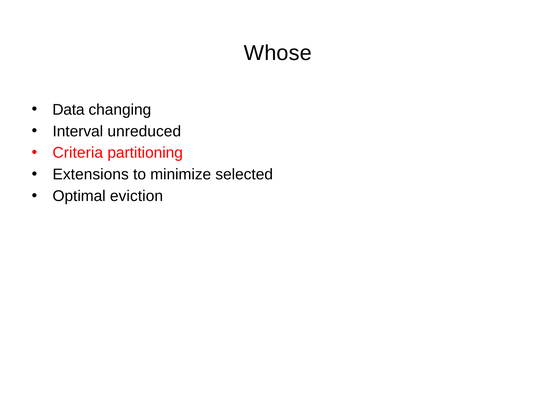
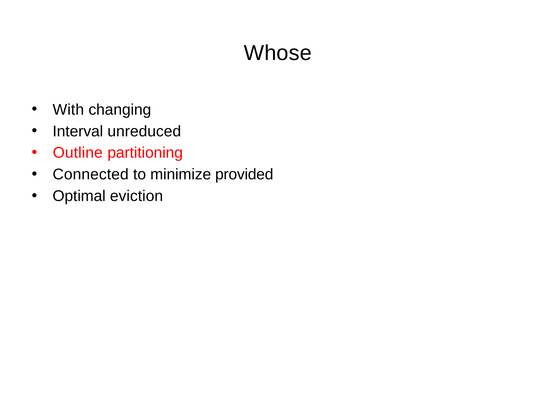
Data: Data -> With
Criteria: Criteria -> Outline
Extensions: Extensions -> Connected
selected: selected -> provided
